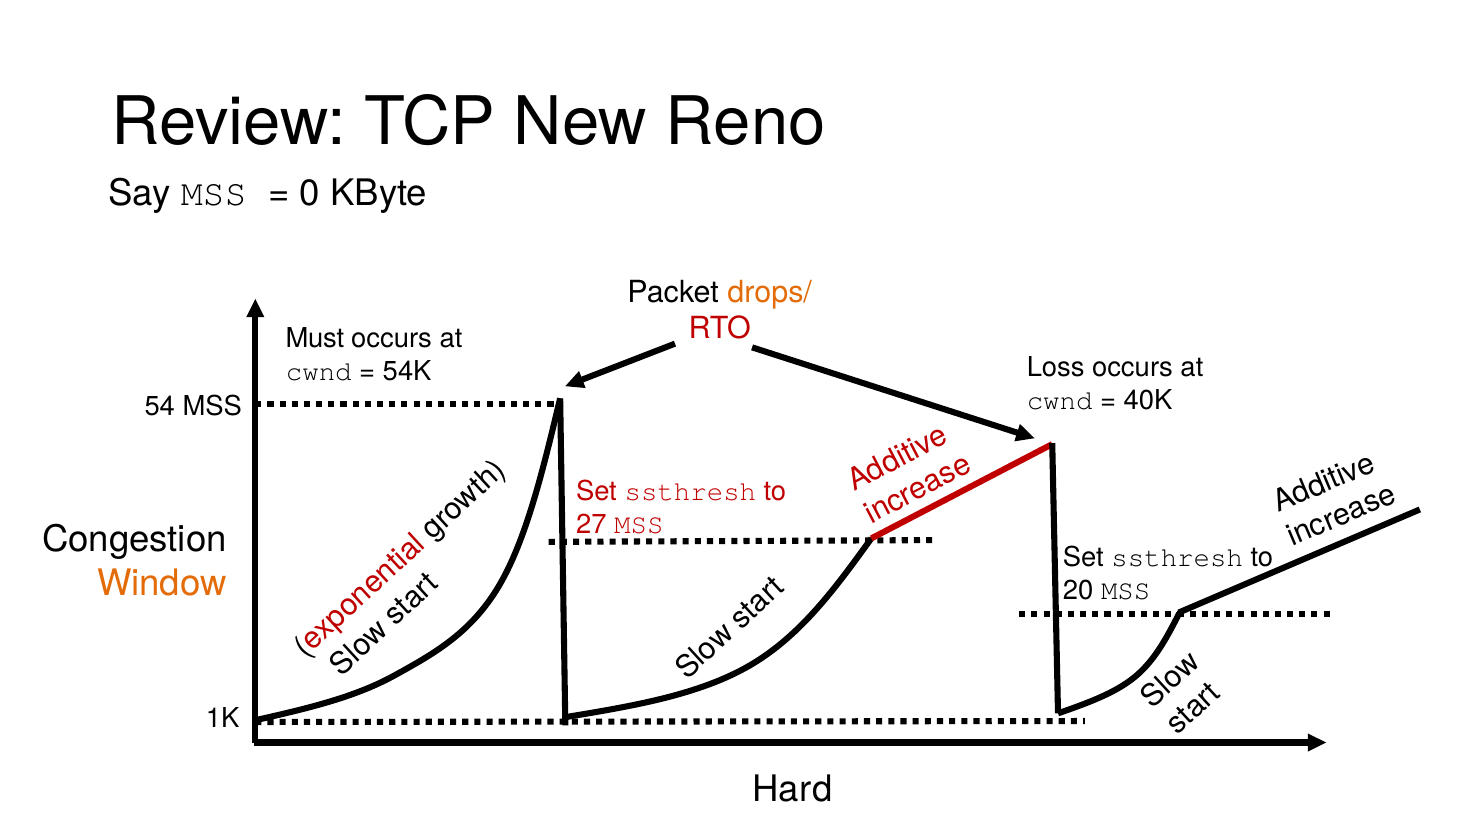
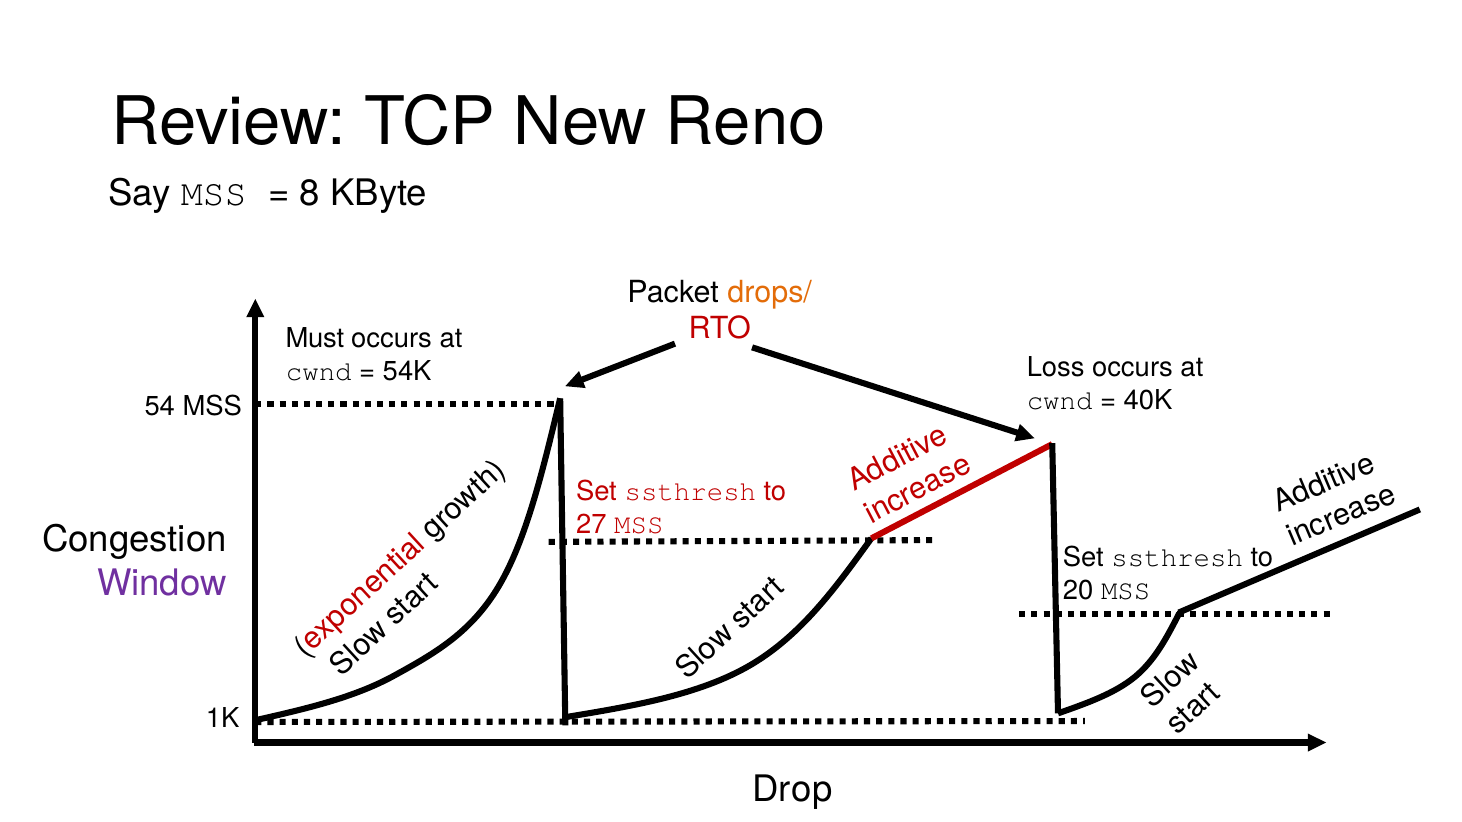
0: 0 -> 8
Window colour: orange -> purple
Hard: Hard -> Drop
